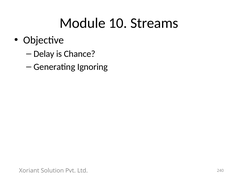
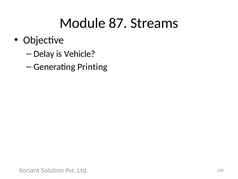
10: 10 -> 87
Chance: Chance -> Vehicle
Ignoring: Ignoring -> Printing
